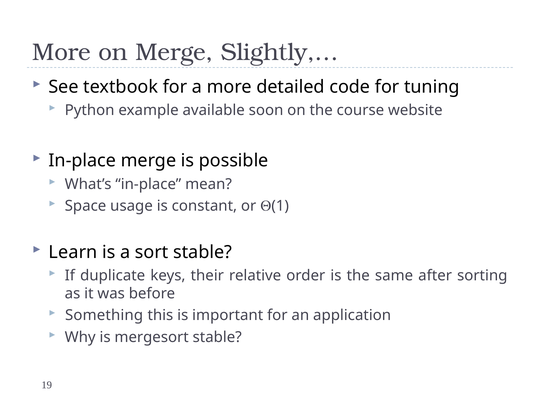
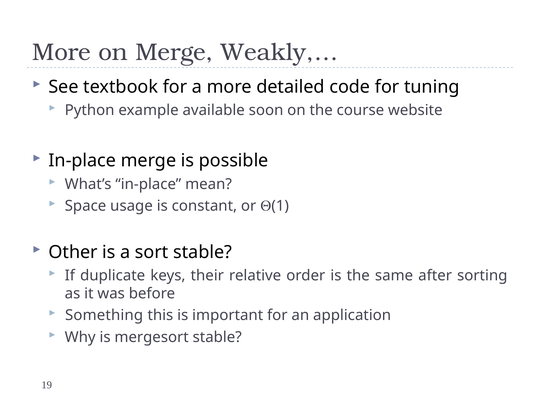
Slightly,…: Slightly,… -> Weakly,…
Learn: Learn -> Other
